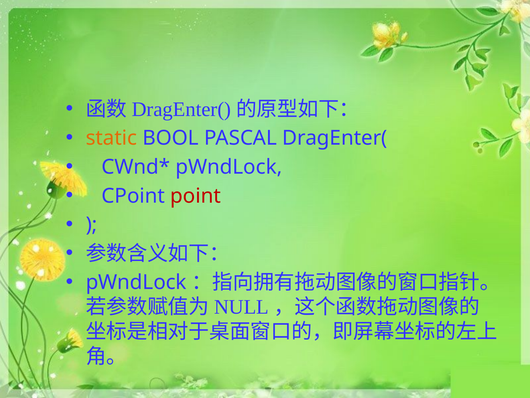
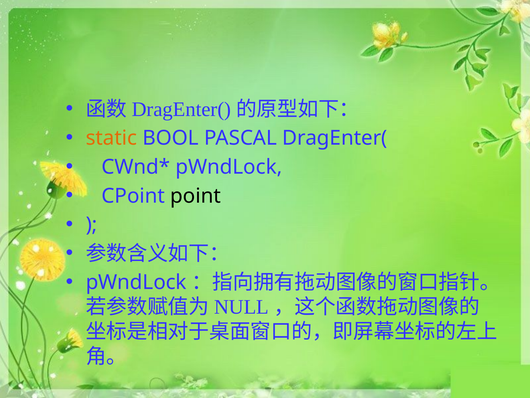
point colour: red -> black
